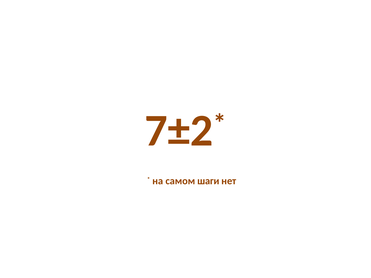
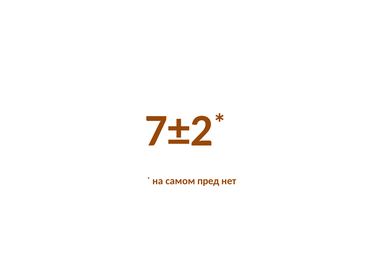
шаги: шаги -> пред
